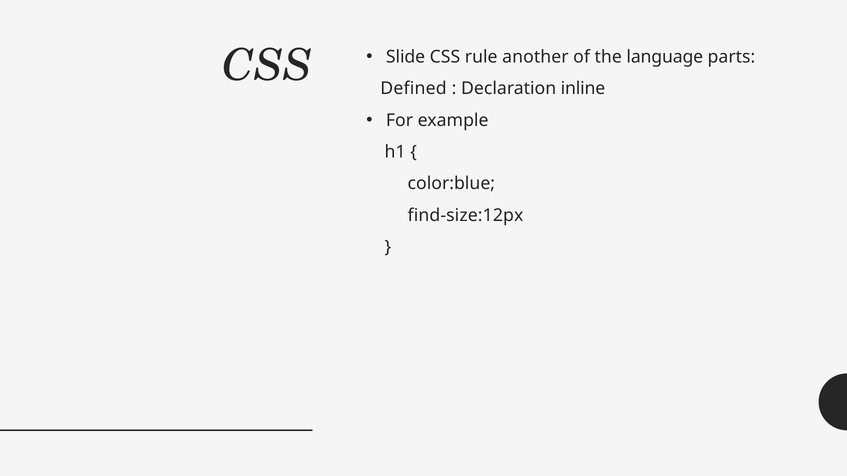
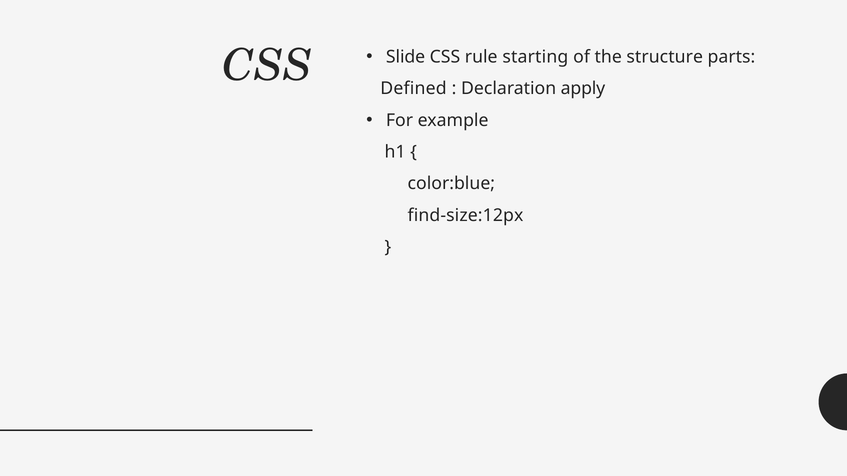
another: another -> starting
language: language -> structure
inline: inline -> apply
